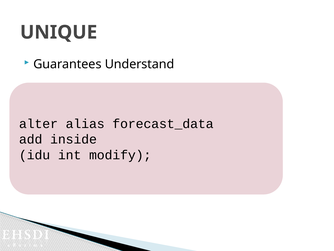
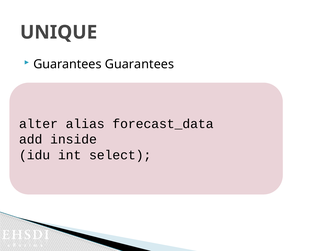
Guarantees Understand: Understand -> Guarantees
modify: modify -> select
